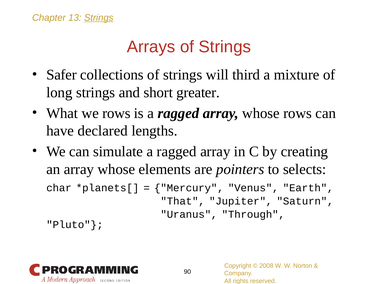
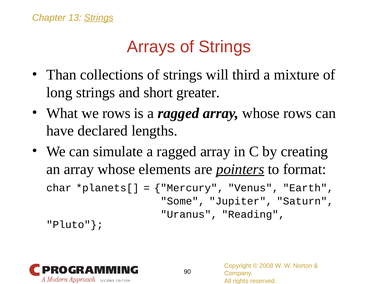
Safer: Safer -> Than
pointers underline: none -> present
selects: selects -> format
That: That -> Some
Through: Through -> Reading
